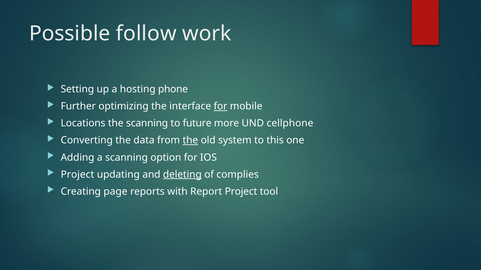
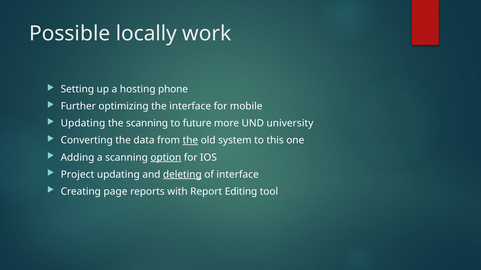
follow: follow -> locally
for at (221, 107) underline: present -> none
Locations at (83, 124): Locations -> Updating
cellphone: cellphone -> university
option underline: none -> present
of complies: complies -> interface
Report Project: Project -> Editing
